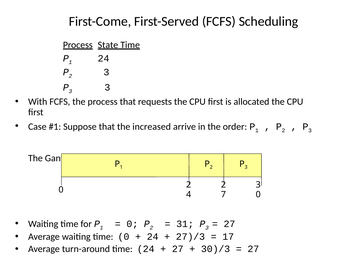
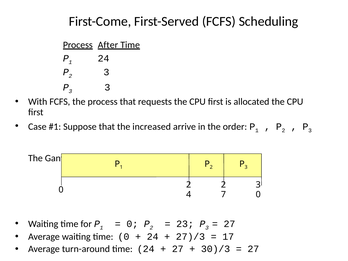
State: State -> After
31: 31 -> 23
